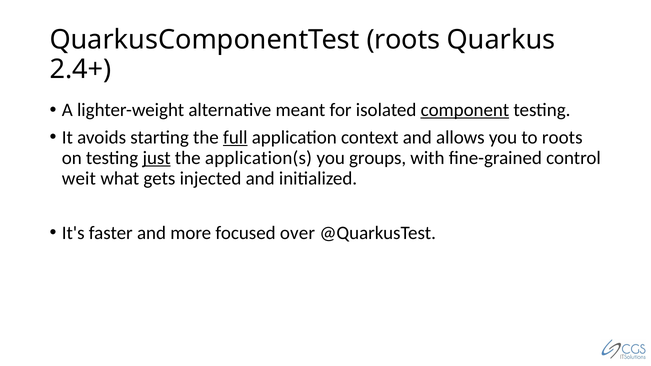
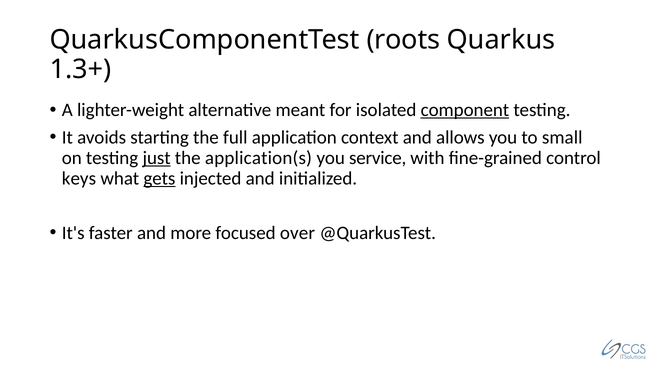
2.4+: 2.4+ -> 1.3+
full underline: present -> none
to roots: roots -> small
groups: groups -> service
weit: weit -> keys
gets underline: none -> present
